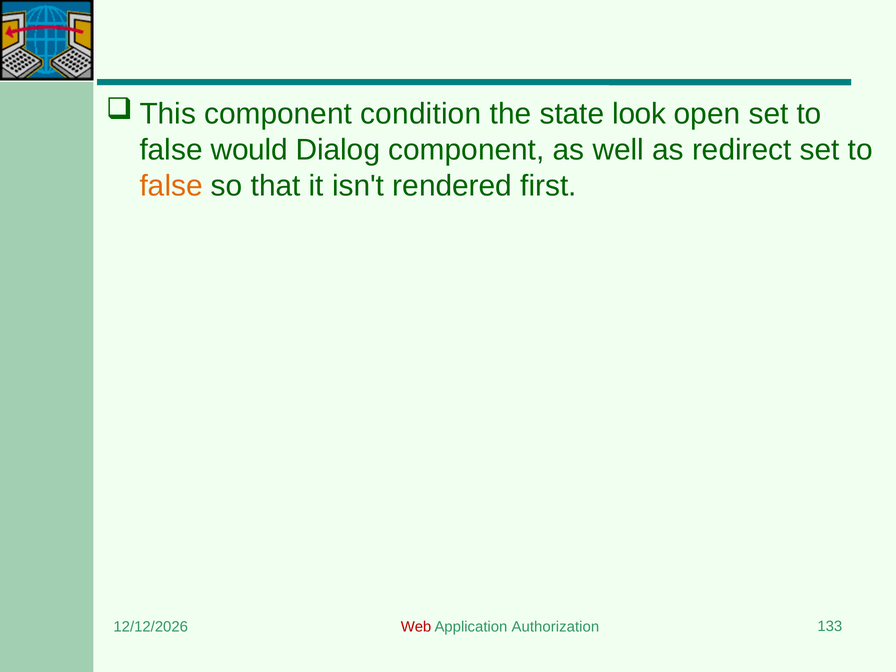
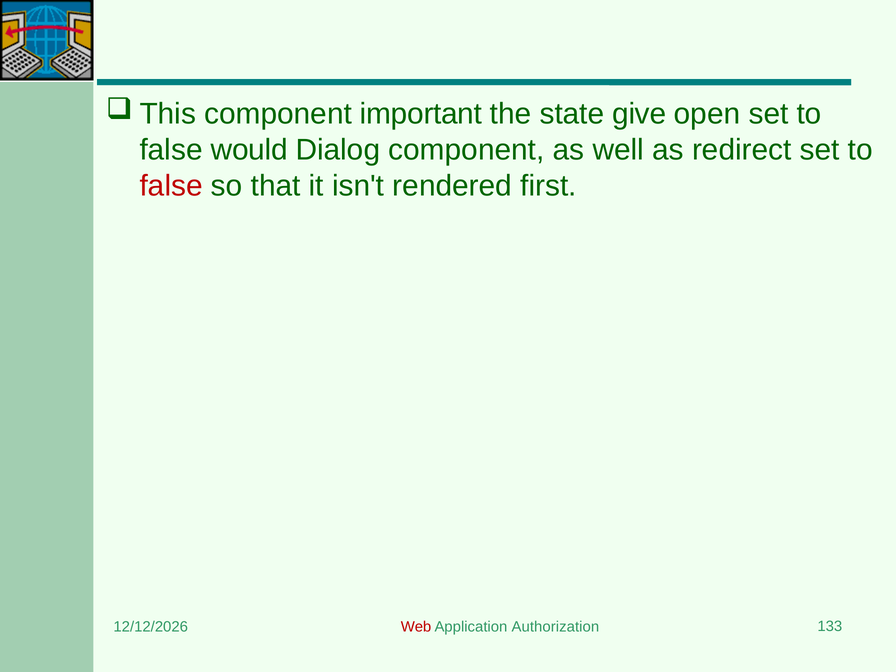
condition: condition -> important
look: look -> give
false at (171, 186) colour: orange -> red
